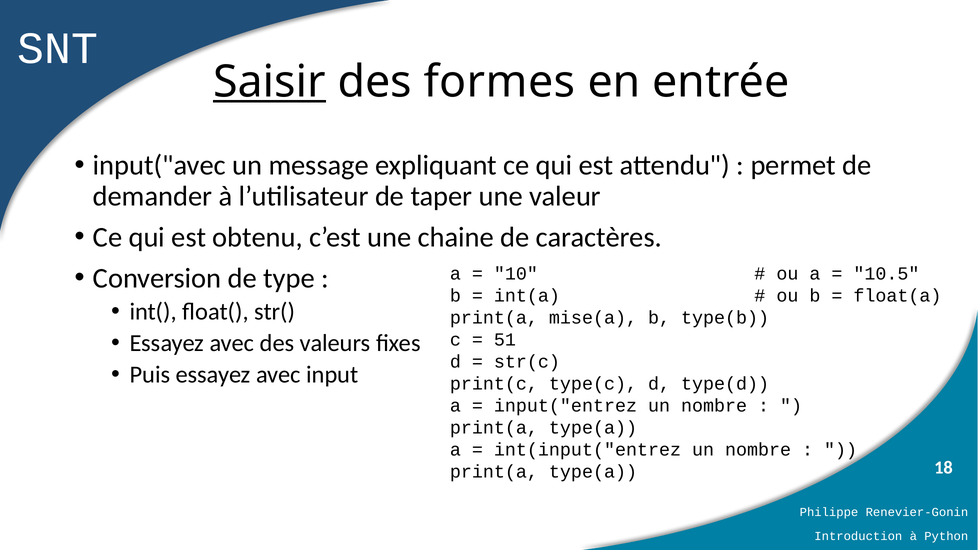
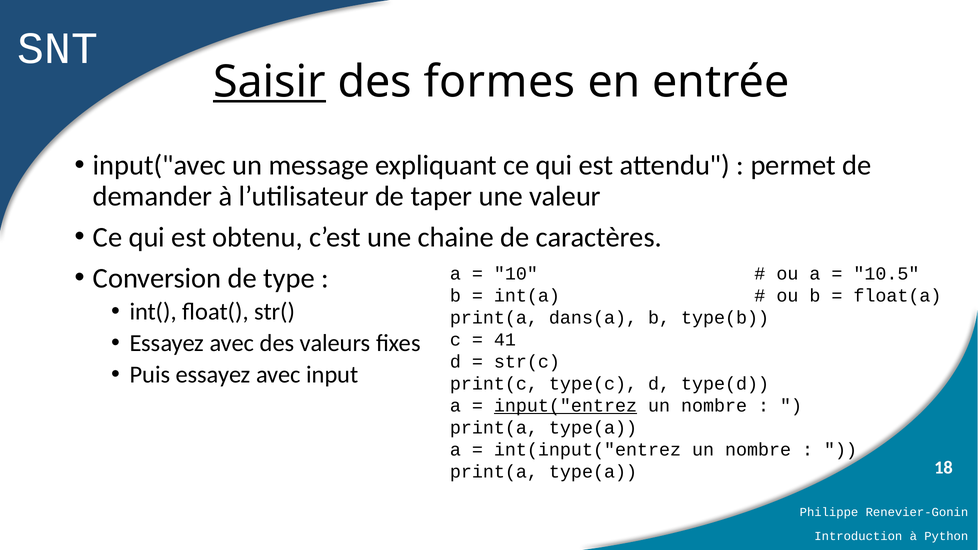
mise(a: mise(a -> dans(a
51: 51 -> 41
input("entrez underline: none -> present
